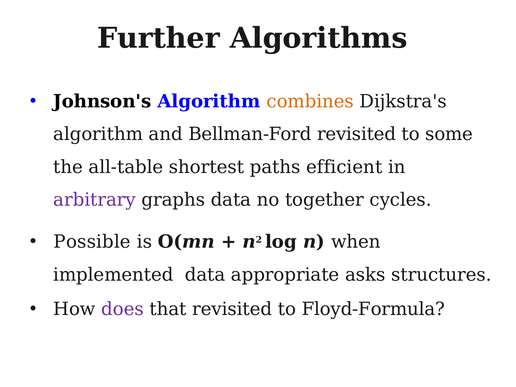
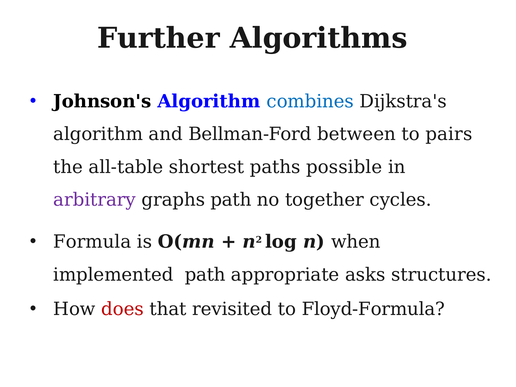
combines colour: orange -> blue
Bellman-Ford revisited: revisited -> between
some: some -> pairs
efficient: efficient -> possible
graphs data: data -> path
Possible: Possible -> Formula
implemented data: data -> path
does colour: purple -> red
